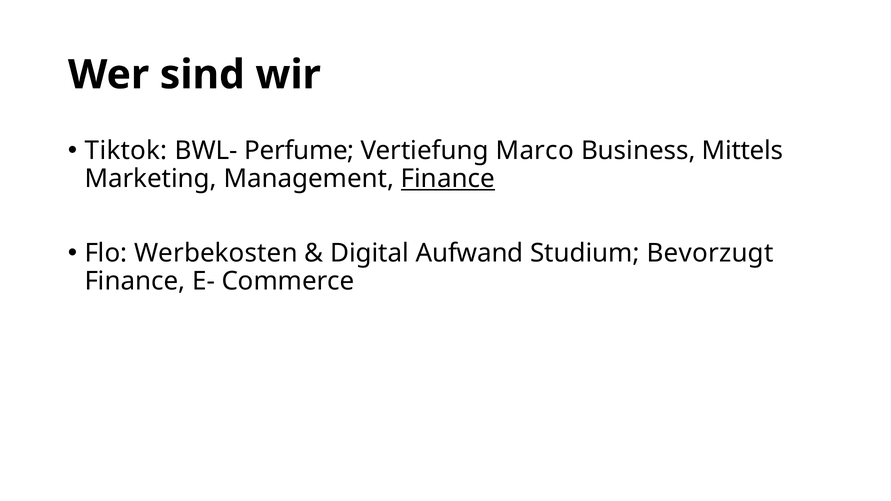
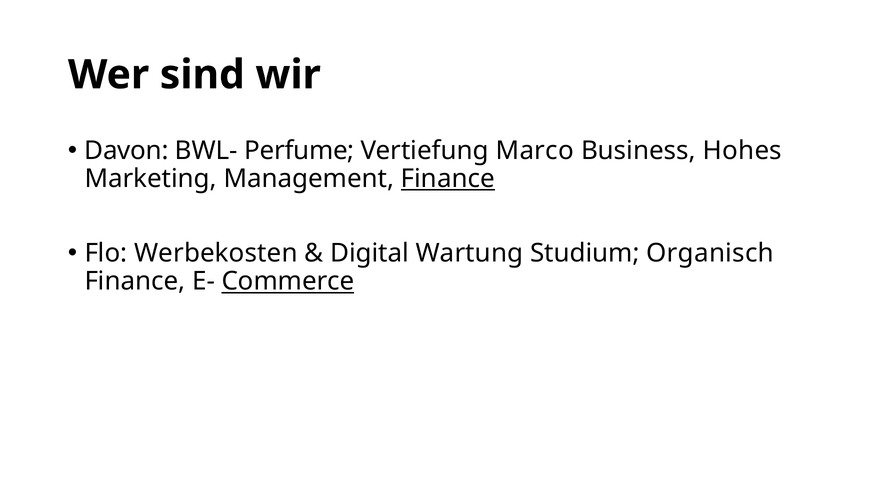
Tiktok: Tiktok -> Davon
Mittels: Mittels -> Hohes
Aufwand: Aufwand -> Wartung
Bevorzugt: Bevorzugt -> Organisch
Commerce underline: none -> present
